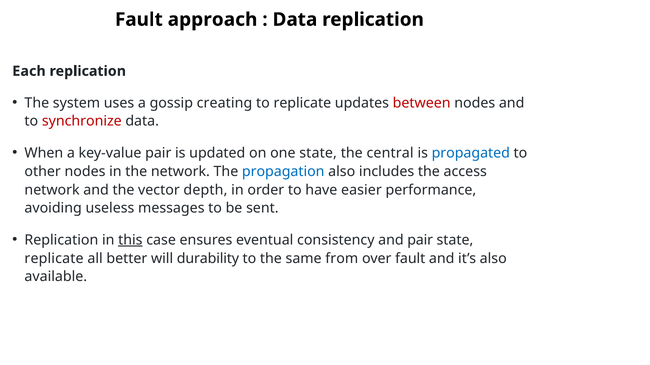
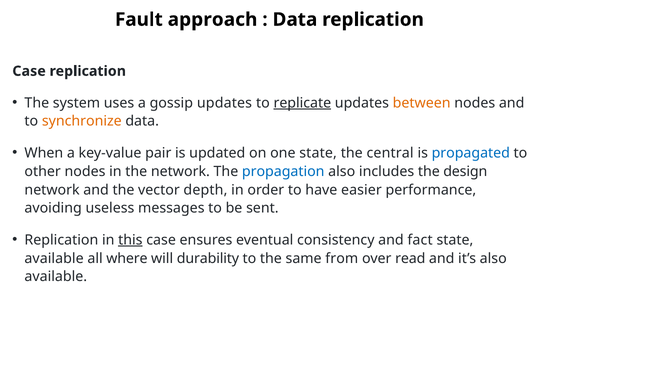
Each at (29, 71): Each -> Case
gossip creating: creating -> updates
replicate at (302, 103) underline: none -> present
between colour: red -> orange
synchronize colour: red -> orange
access: access -> design
and pair: pair -> fact
replicate at (54, 259): replicate -> available
better: better -> where
over fault: fault -> read
